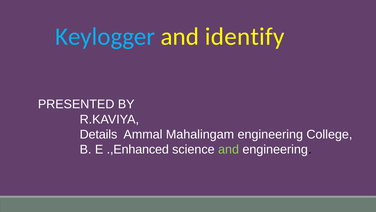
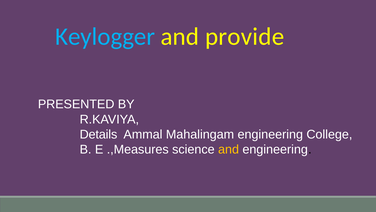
identify: identify -> provide
.,Enhanced: .,Enhanced -> .,Measures
and at (229, 149) colour: light green -> yellow
